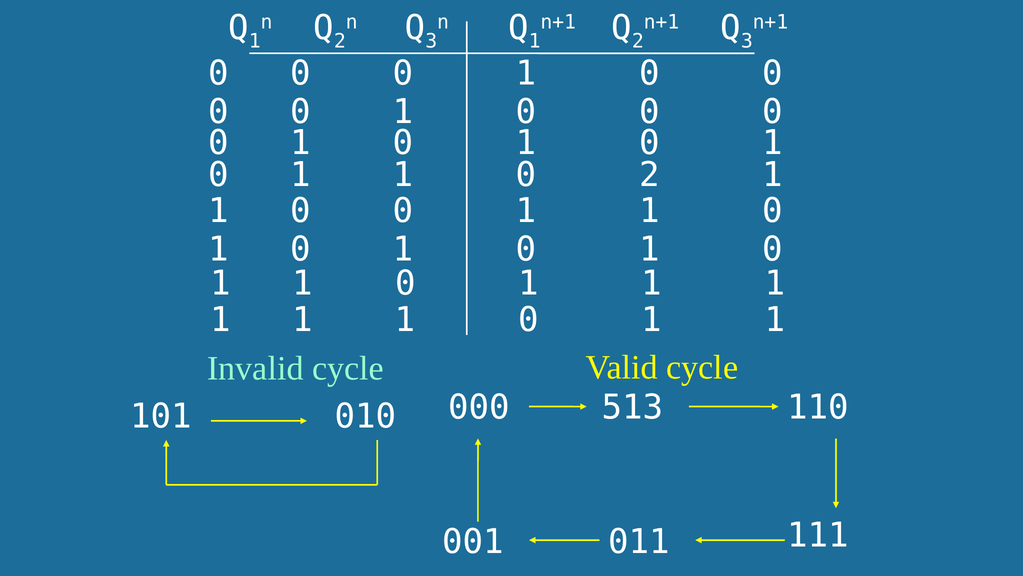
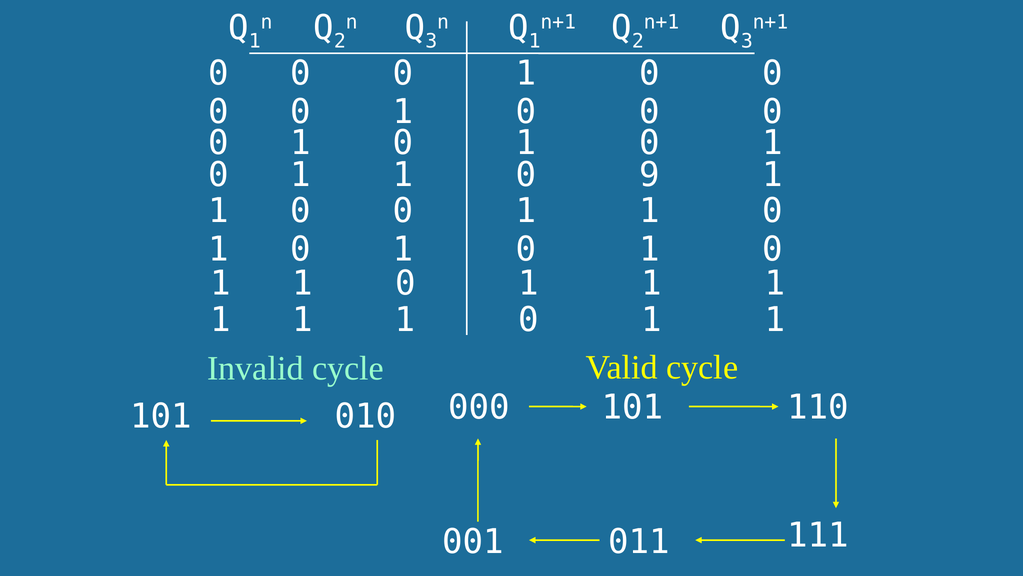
0 2: 2 -> 9
000 513: 513 -> 101
